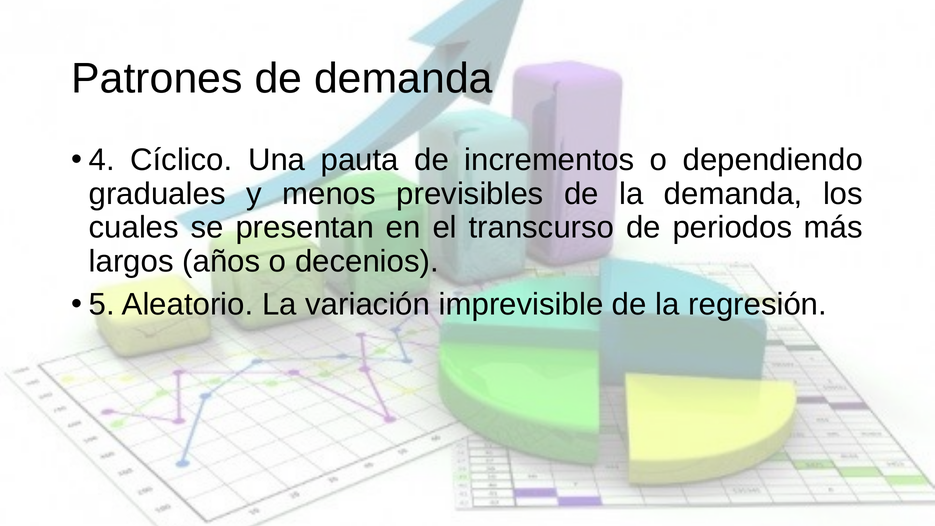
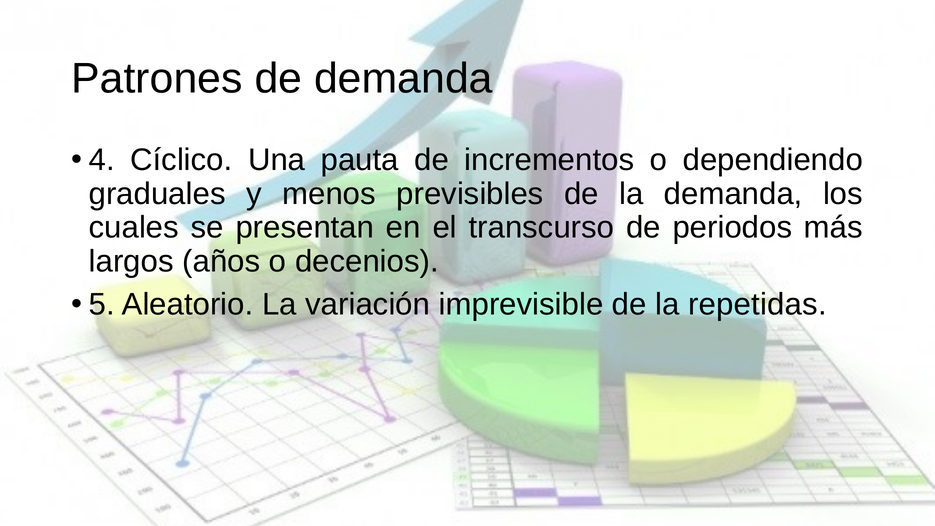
regresión: regresión -> repetidas
